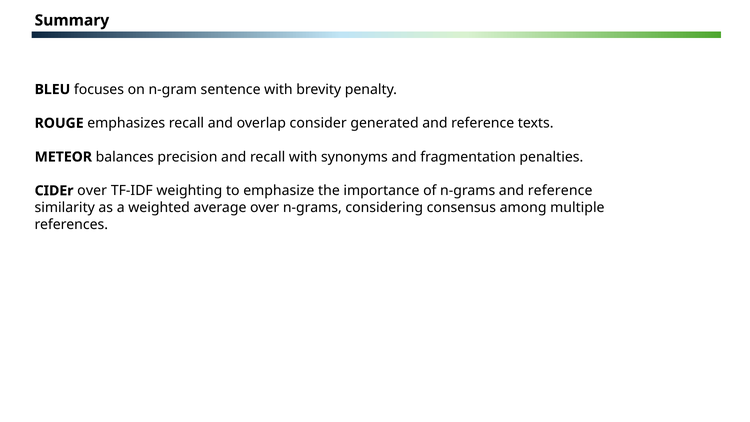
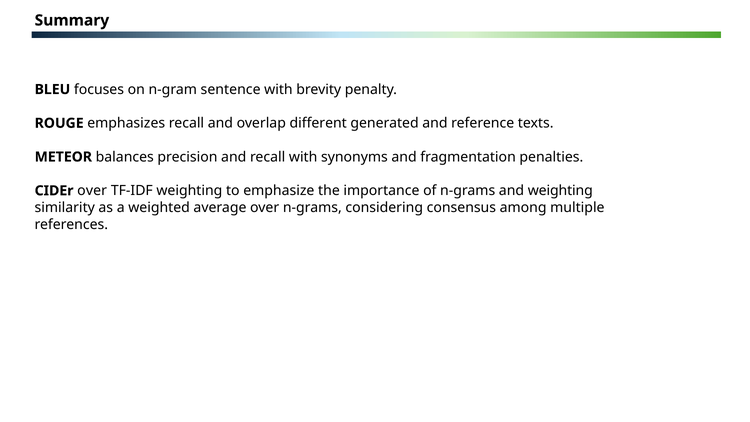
consider: consider -> different
n-grams and reference: reference -> weighting
